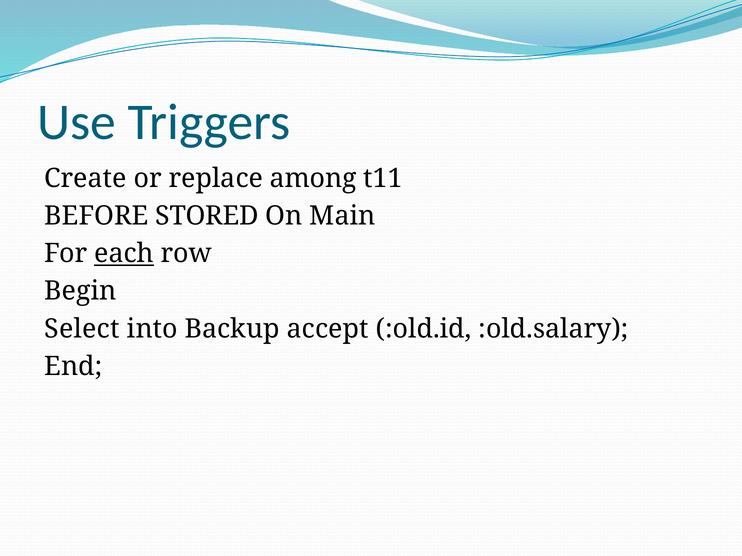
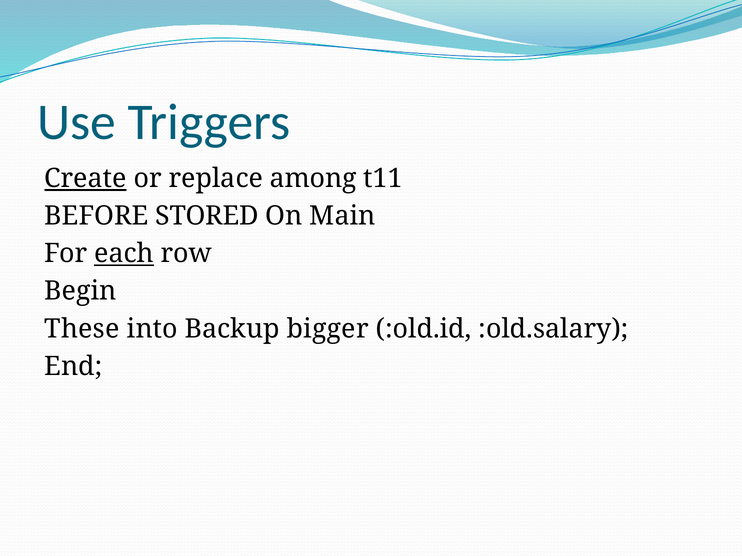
Create underline: none -> present
Select: Select -> These
accept: accept -> bigger
